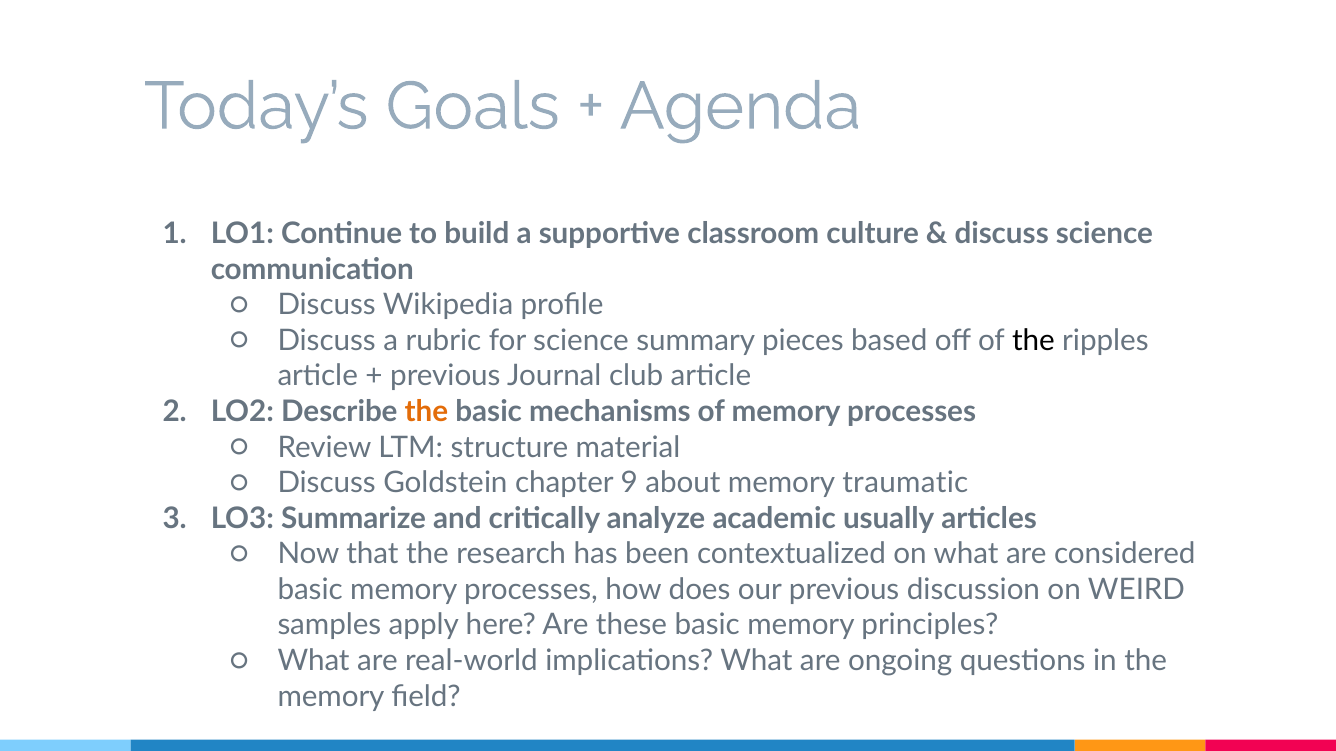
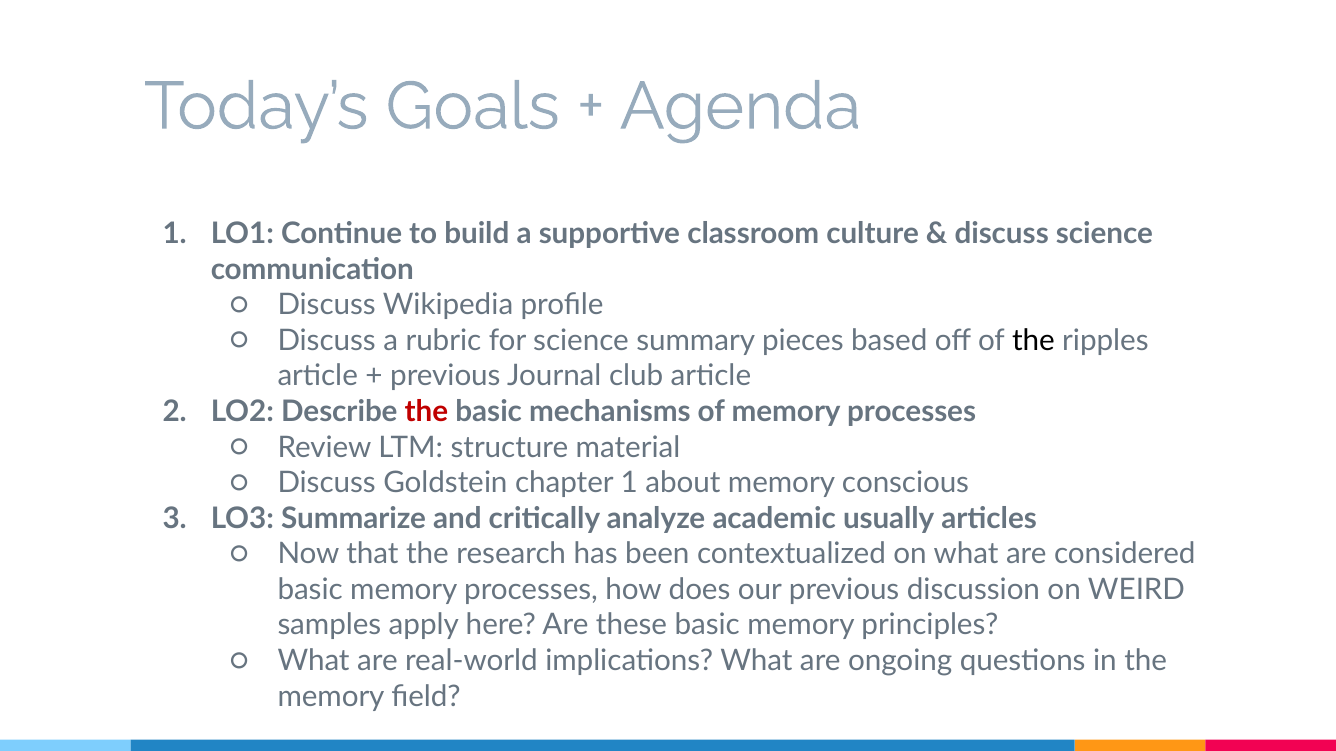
the at (426, 412) colour: orange -> red
chapter 9: 9 -> 1
traumatic: traumatic -> conscious
